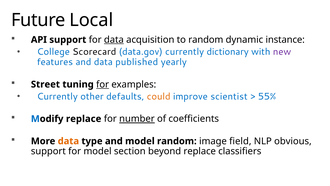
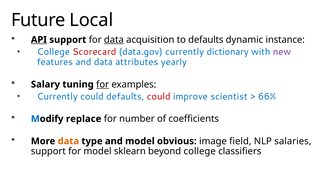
API underline: none -> present
to random: random -> defaults
Scorecard colour: black -> red
published: published -> attributes
Street: Street -> Salary
Currently other: other -> could
could at (159, 96) colour: orange -> red
55%: 55% -> 66%
number underline: present -> none
model random: random -> obvious
obvious: obvious -> salaries
section: section -> sklearn
beyond replace: replace -> college
